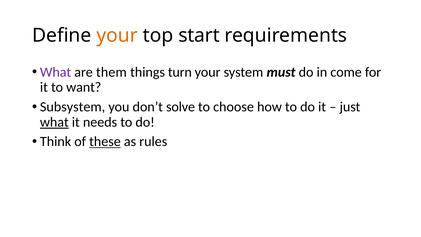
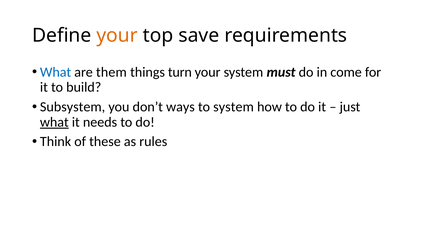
start: start -> save
What at (56, 72) colour: purple -> blue
want: want -> build
solve: solve -> ways
to choose: choose -> system
these underline: present -> none
